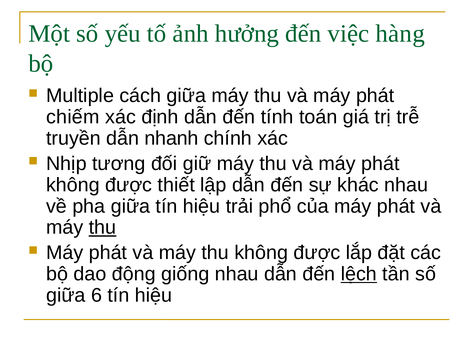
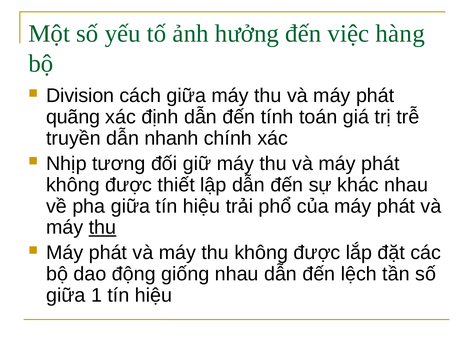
Multiple: Multiple -> Division
chiếm: chiếm -> quãng
lệch underline: present -> none
6: 6 -> 1
